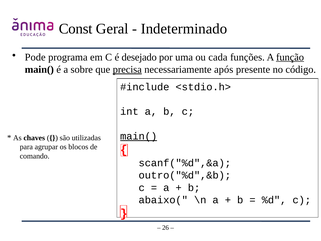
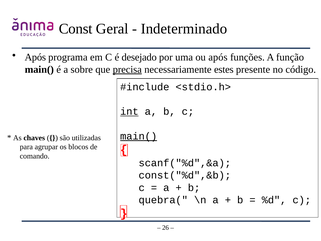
Pode at (35, 57): Pode -> Após
ou cada: cada -> após
função underline: present -> none
após: após -> estes
int underline: none -> present
outro("%d",&b: outro("%d",&b -> const("%d",&b
abaixo(: abaixo( -> quebra(
